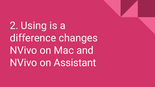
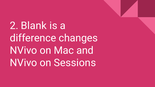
Using: Using -> Blank
Assistant: Assistant -> Sessions
